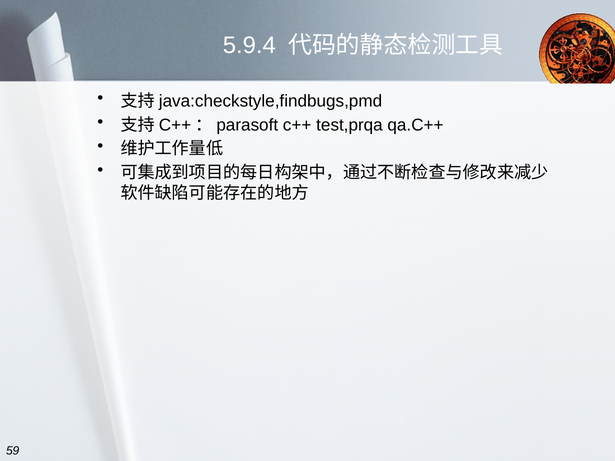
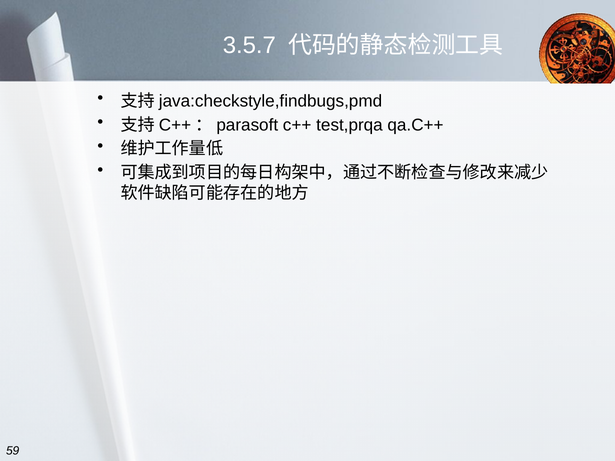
5.9.4: 5.9.4 -> 3.5.7
